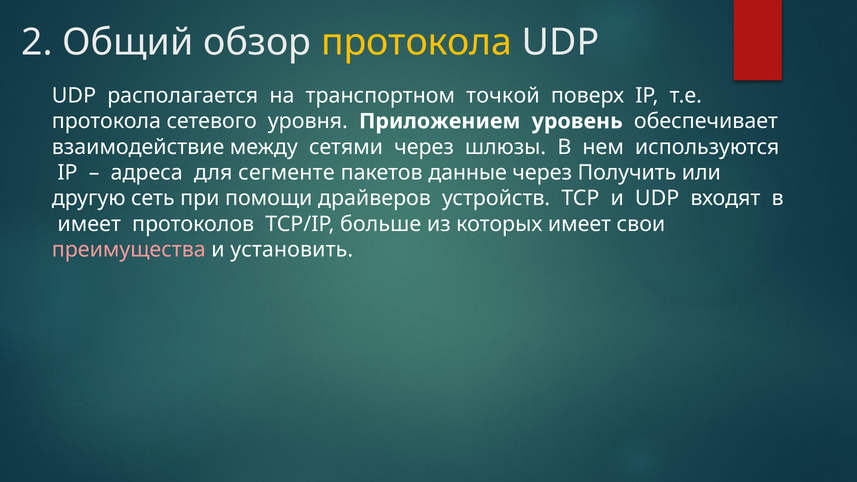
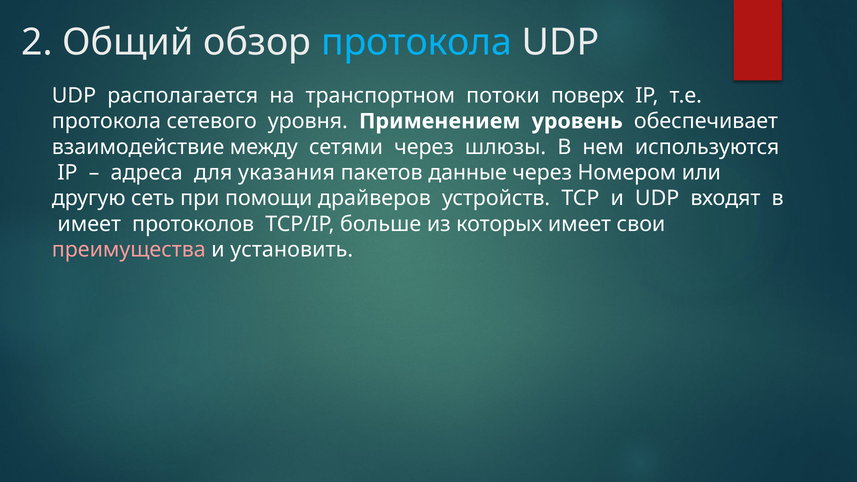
протокола at (417, 42) colour: yellow -> light blue
точкой: точкой -> потоки
Приложением: Приложением -> Применением
сегменте: сегменте -> указания
Получить: Получить -> Номером
